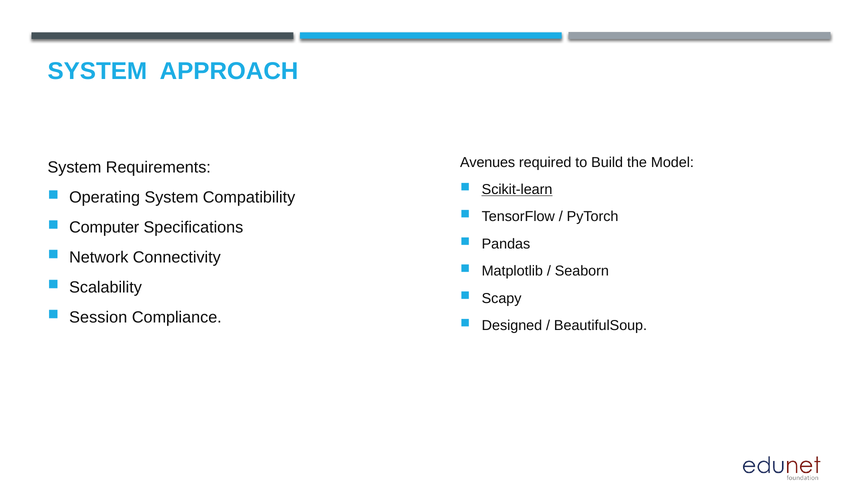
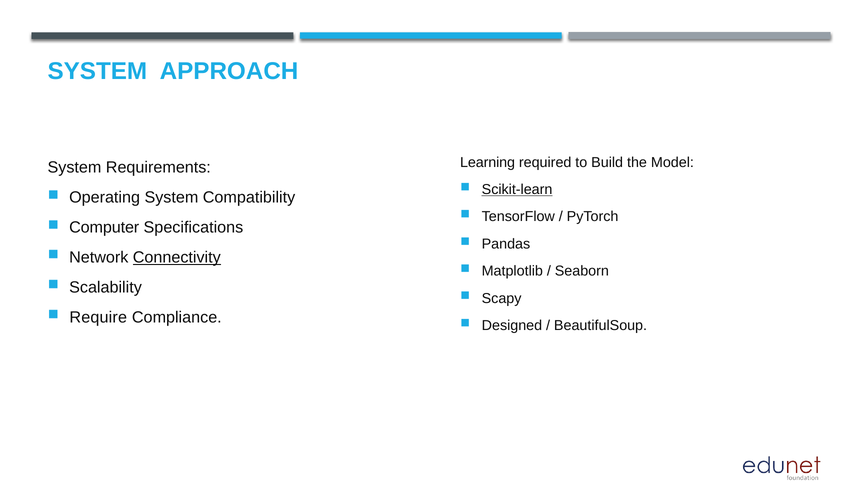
Avenues: Avenues -> Learning
Connectivity underline: none -> present
Session: Session -> Require
